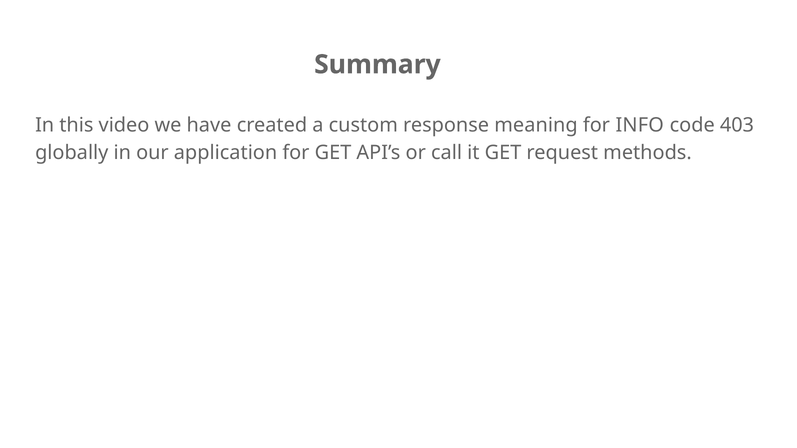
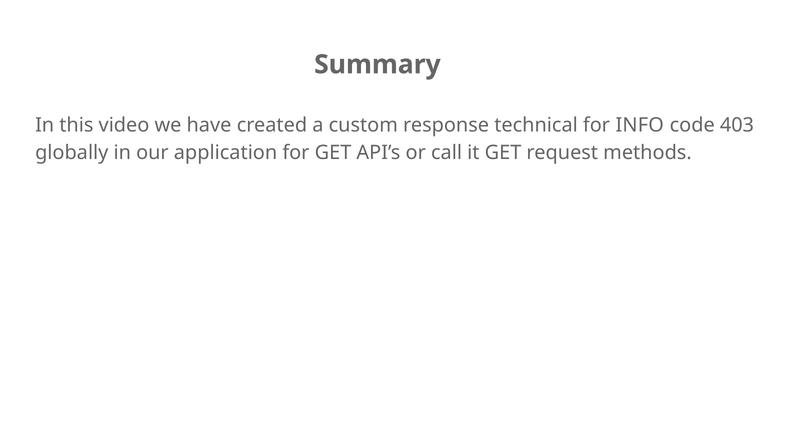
meaning: meaning -> technical
